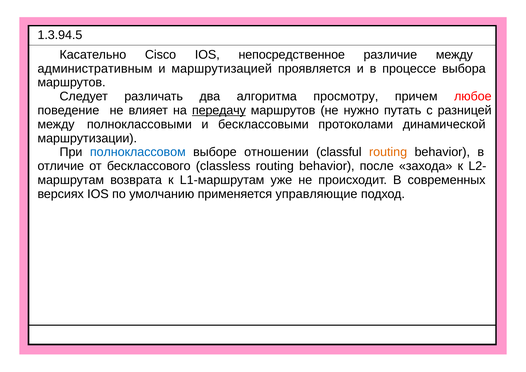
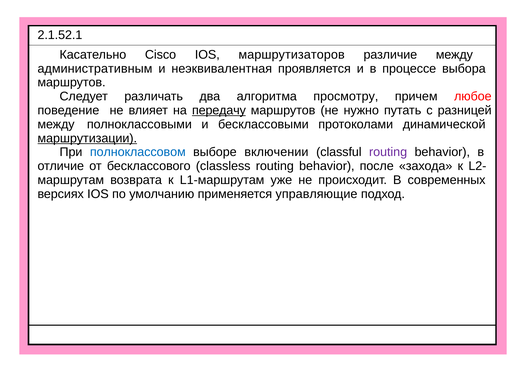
1.3.94.5: 1.3.94.5 -> 2.1.52.1
непосредственное: непосредственное -> маршрутизаторов
маршрутизацией: маршрутизацией -> неэквивалентная
маршрутизации underline: none -> present
отношении: отношении -> включении
routing at (388, 152) colour: orange -> purple
